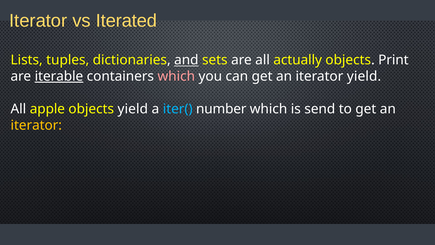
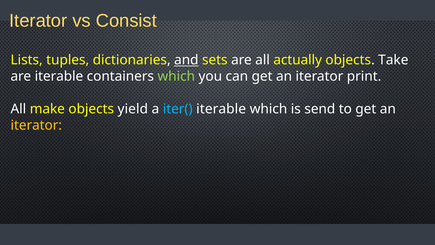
Iterated: Iterated -> Consist
Print: Print -> Take
iterable at (59, 76) underline: present -> none
which at (176, 76) colour: pink -> light green
iterator yield: yield -> print
apple: apple -> make
iter( number: number -> iterable
